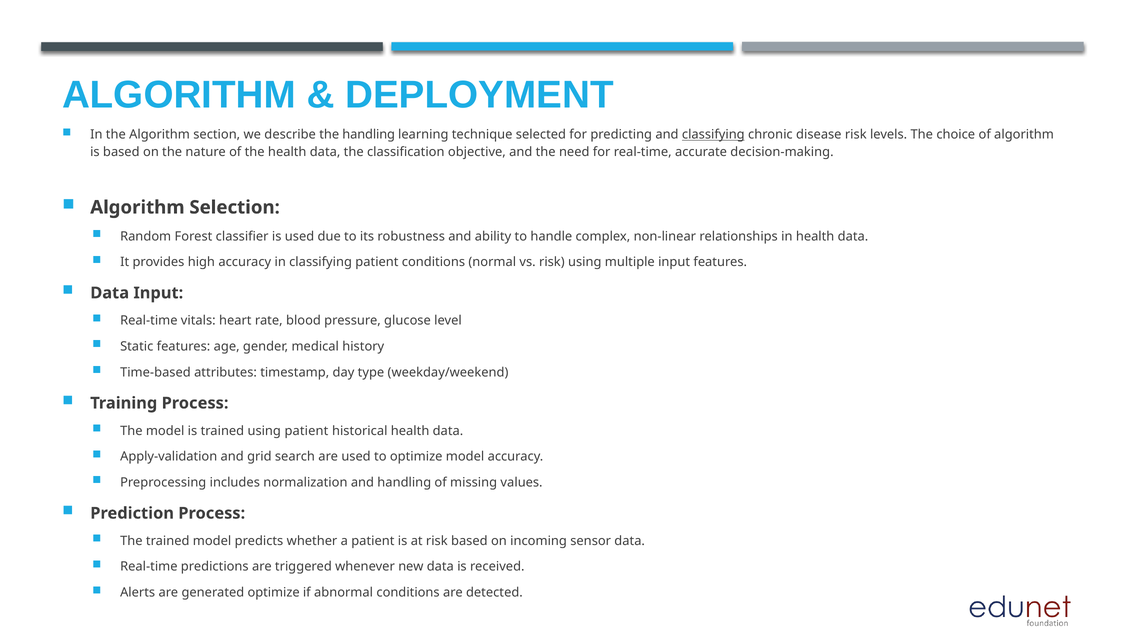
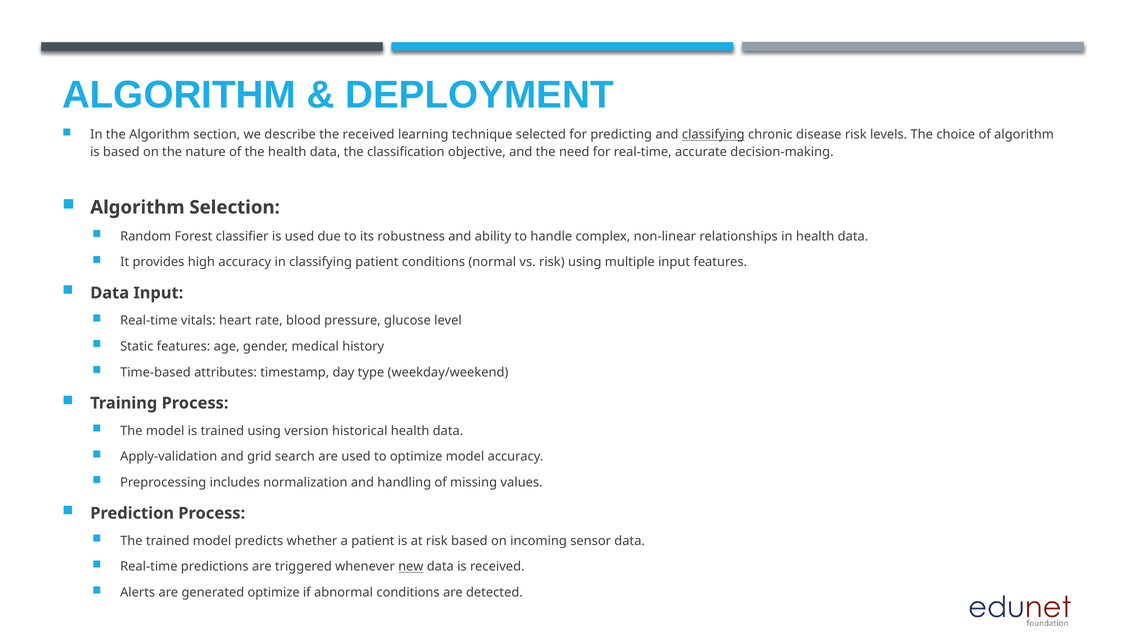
the handling: handling -> received
using patient: patient -> version
new underline: none -> present
